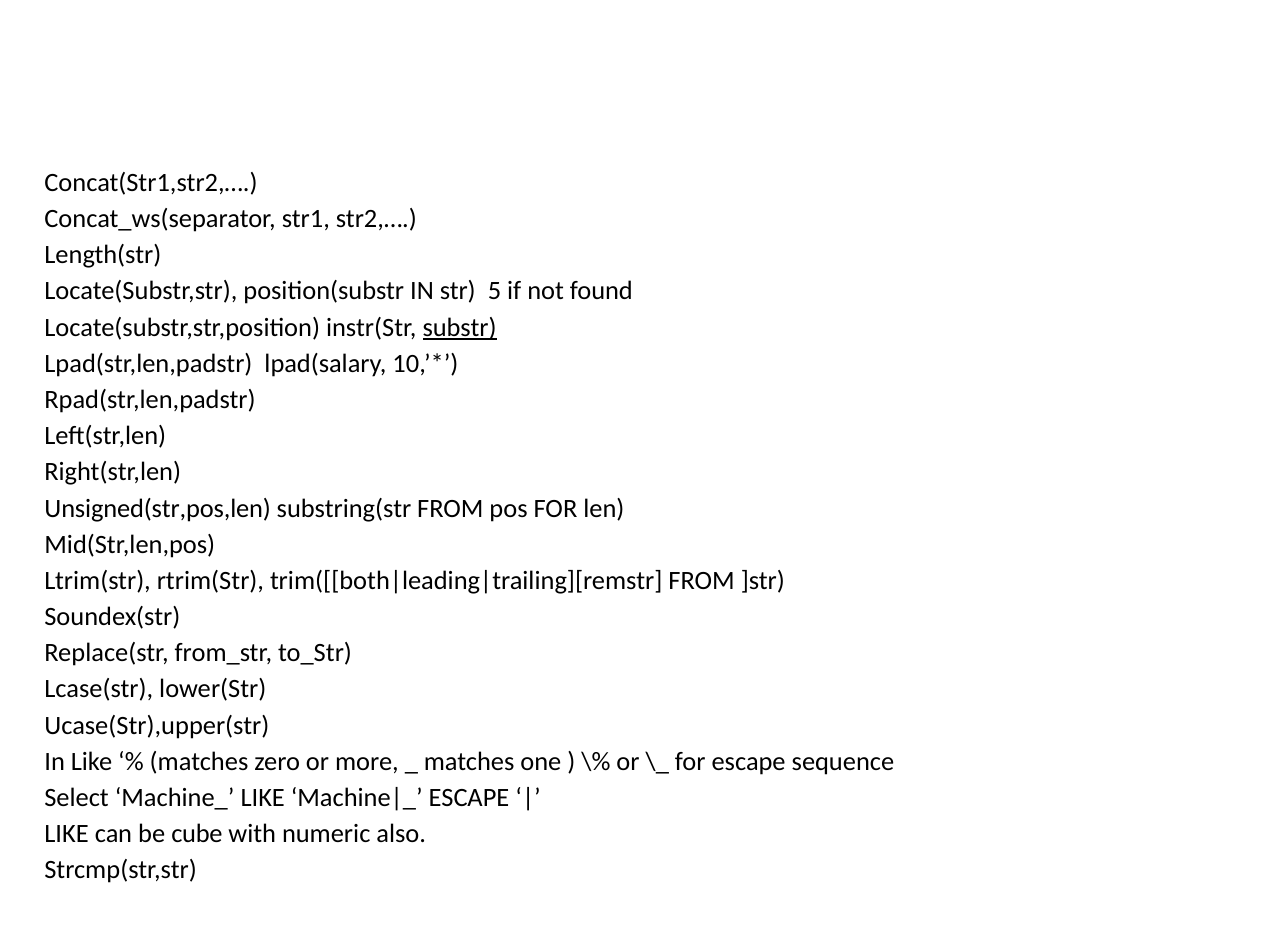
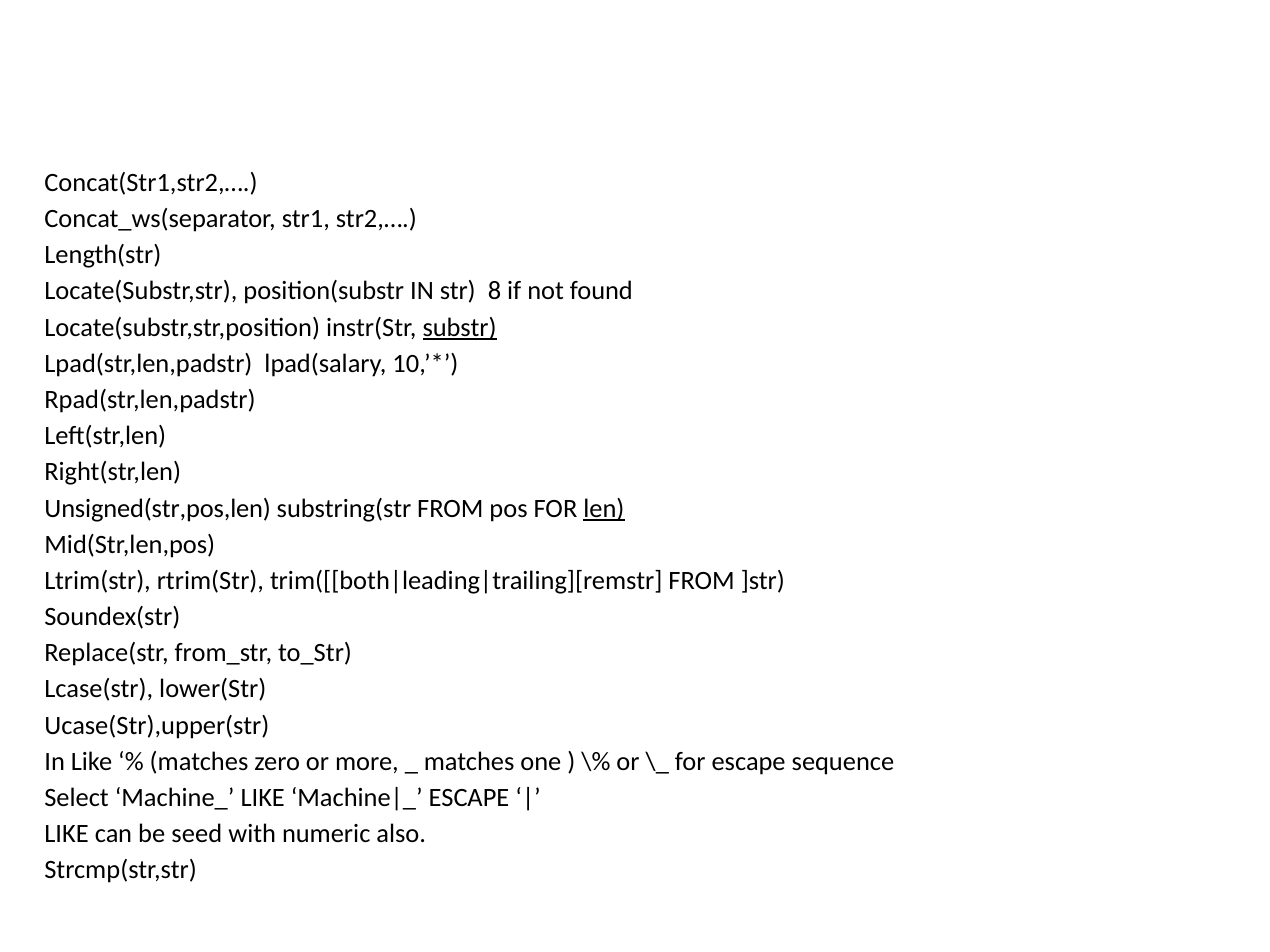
5: 5 -> 8
len underline: none -> present
cube: cube -> seed
